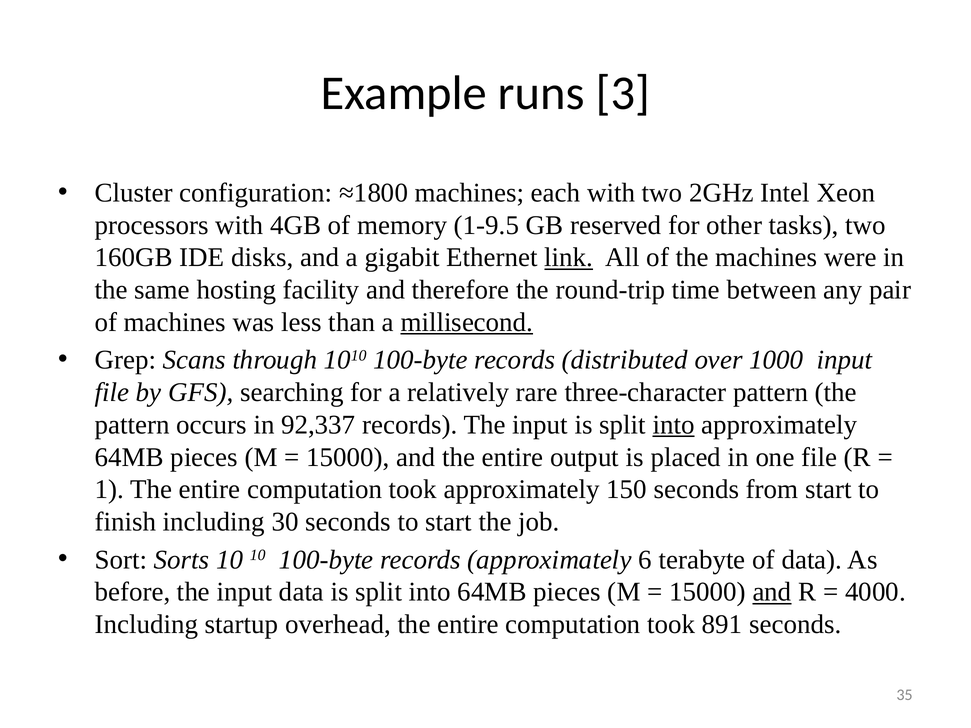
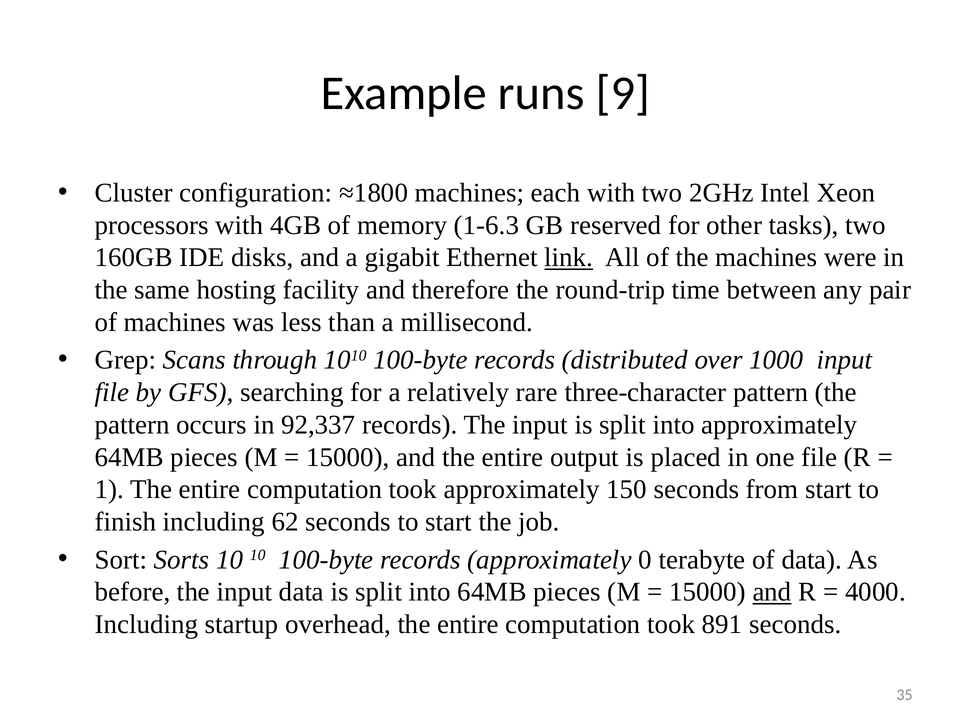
3: 3 -> 9
1-9.5: 1-9.5 -> 1-6.3
millisecond underline: present -> none
into at (674, 425) underline: present -> none
30: 30 -> 62
6: 6 -> 0
